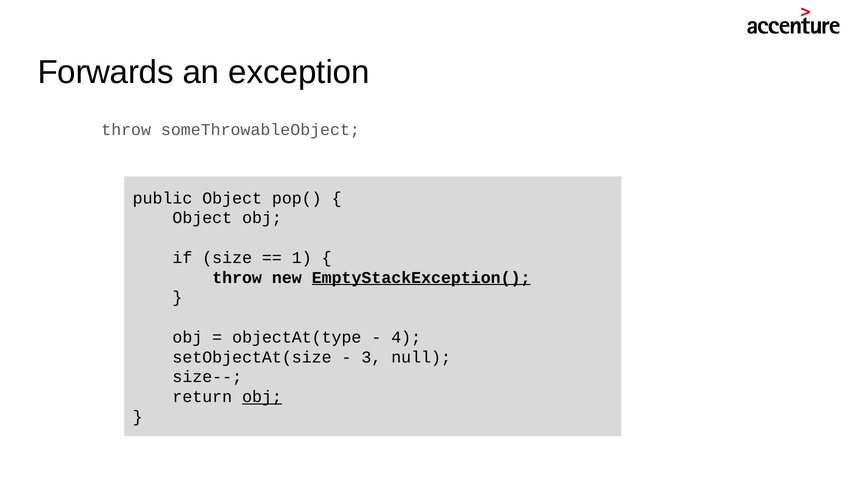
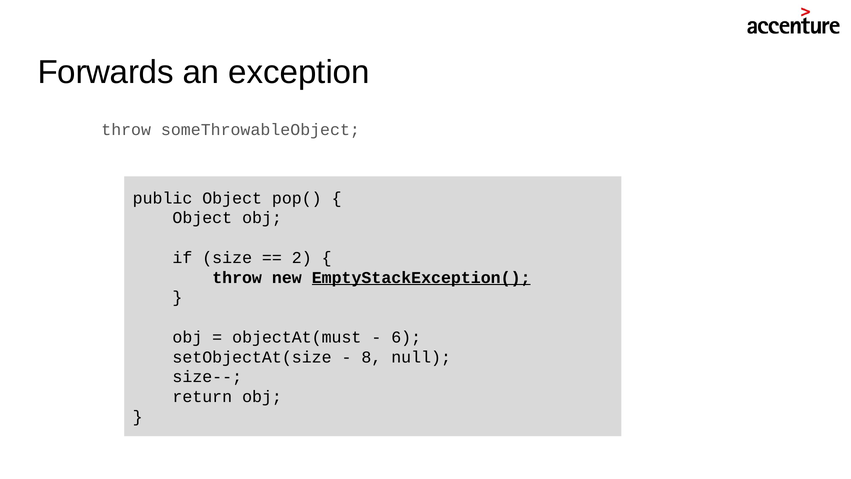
1: 1 -> 2
objectAt(type: objectAt(type -> objectAt(must
4: 4 -> 6
3: 3 -> 8
obj at (262, 397) underline: present -> none
